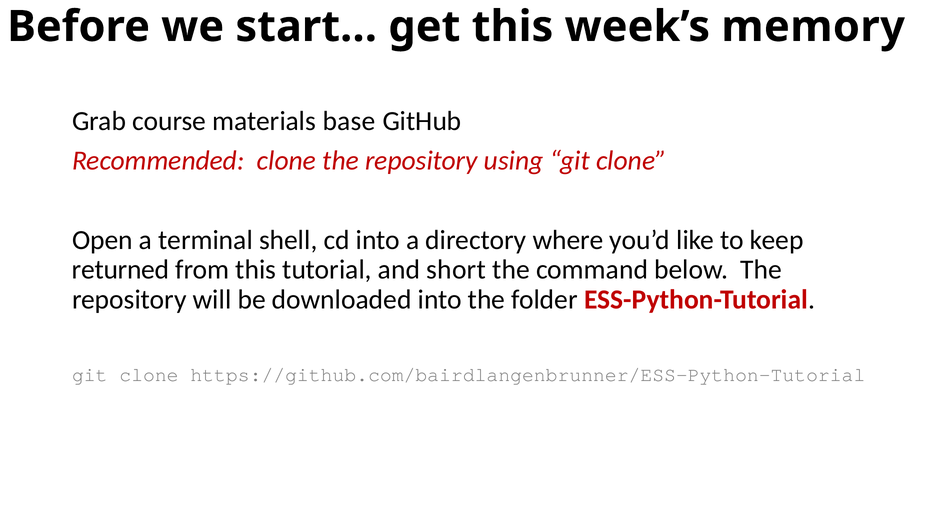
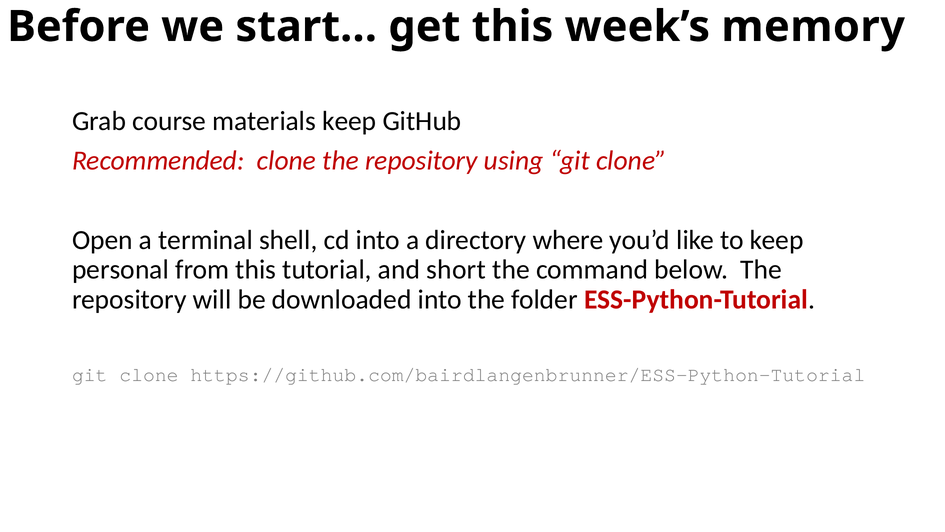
materials base: base -> keep
returned: returned -> personal
